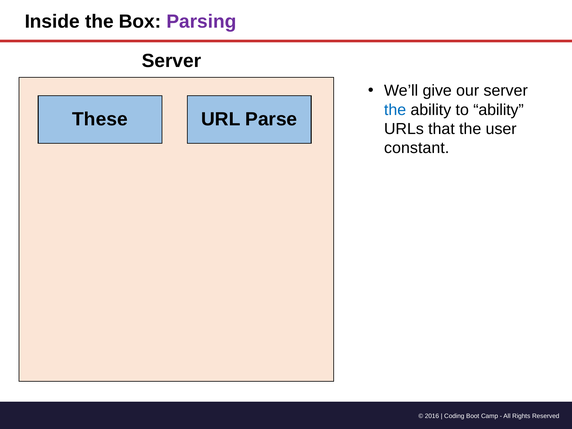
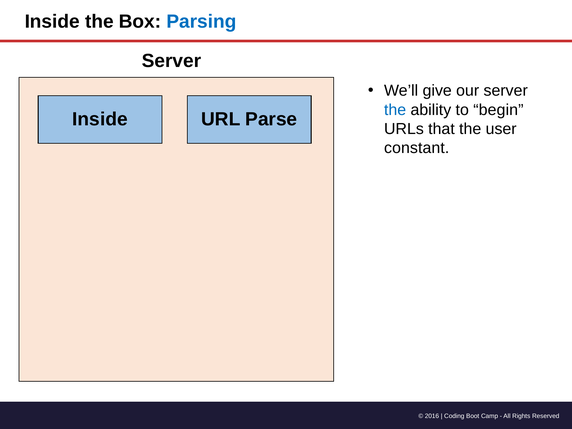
Parsing colour: purple -> blue
to ability: ability -> begin
These at (100, 119): These -> Inside
